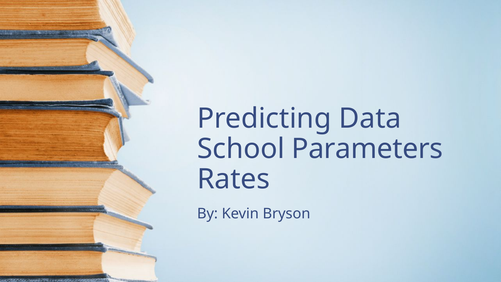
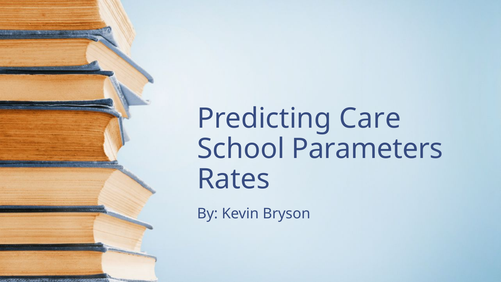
Data: Data -> Care
